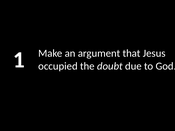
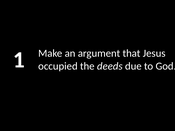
doubt: doubt -> deeds
